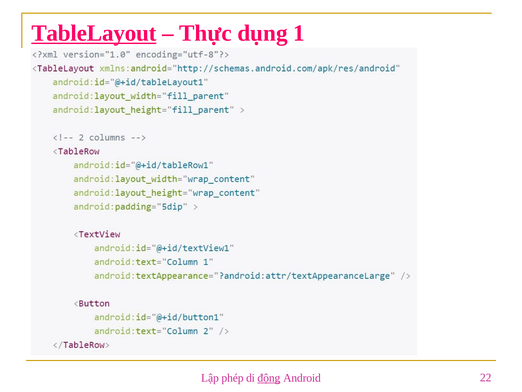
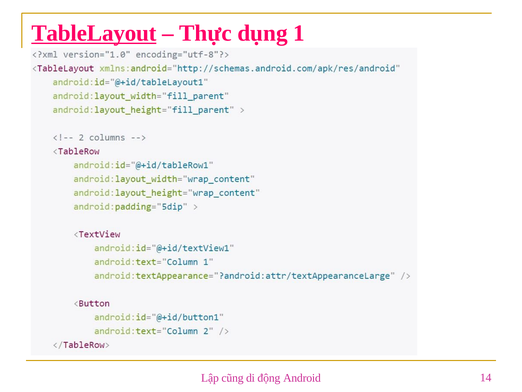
phép: phép -> cũng
động underline: present -> none
22: 22 -> 14
